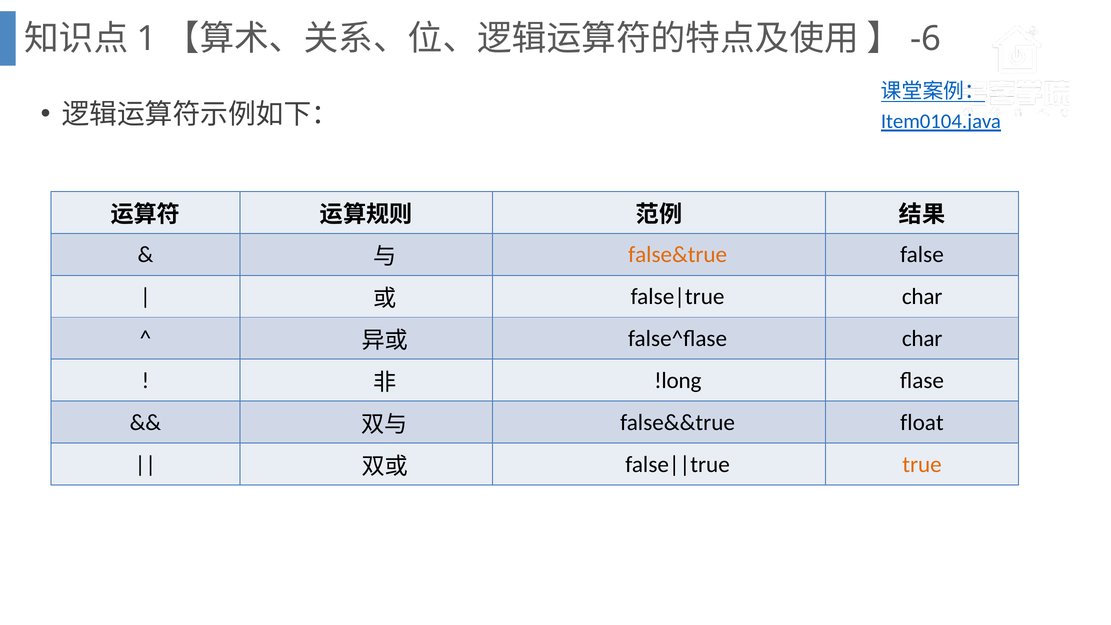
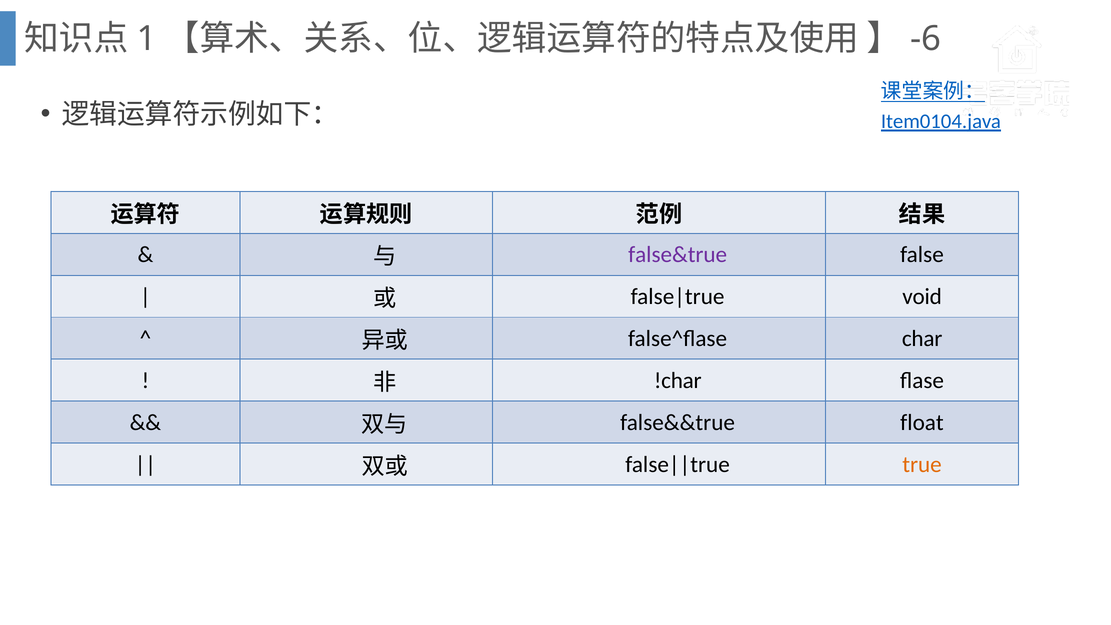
false&true colour: orange -> purple
char at (922, 296): char -> void
!long: !long -> !char
